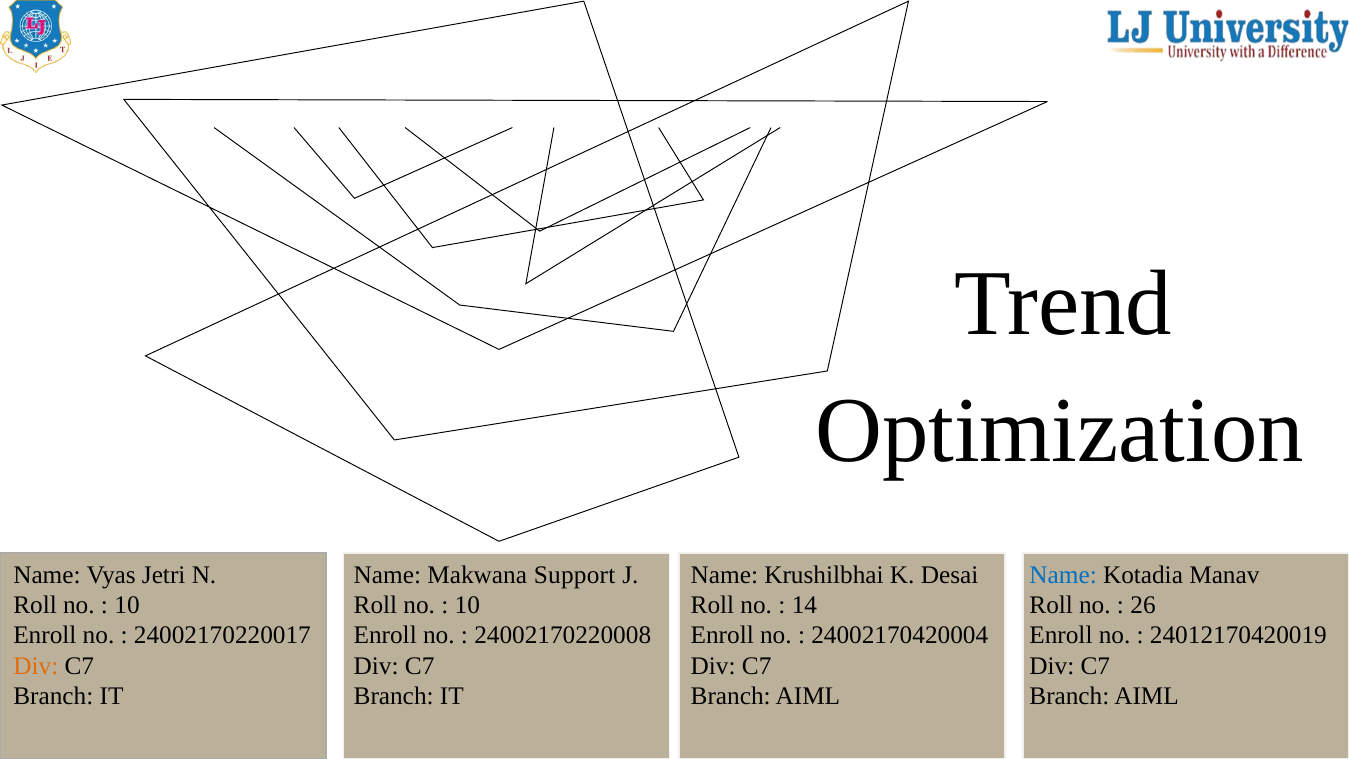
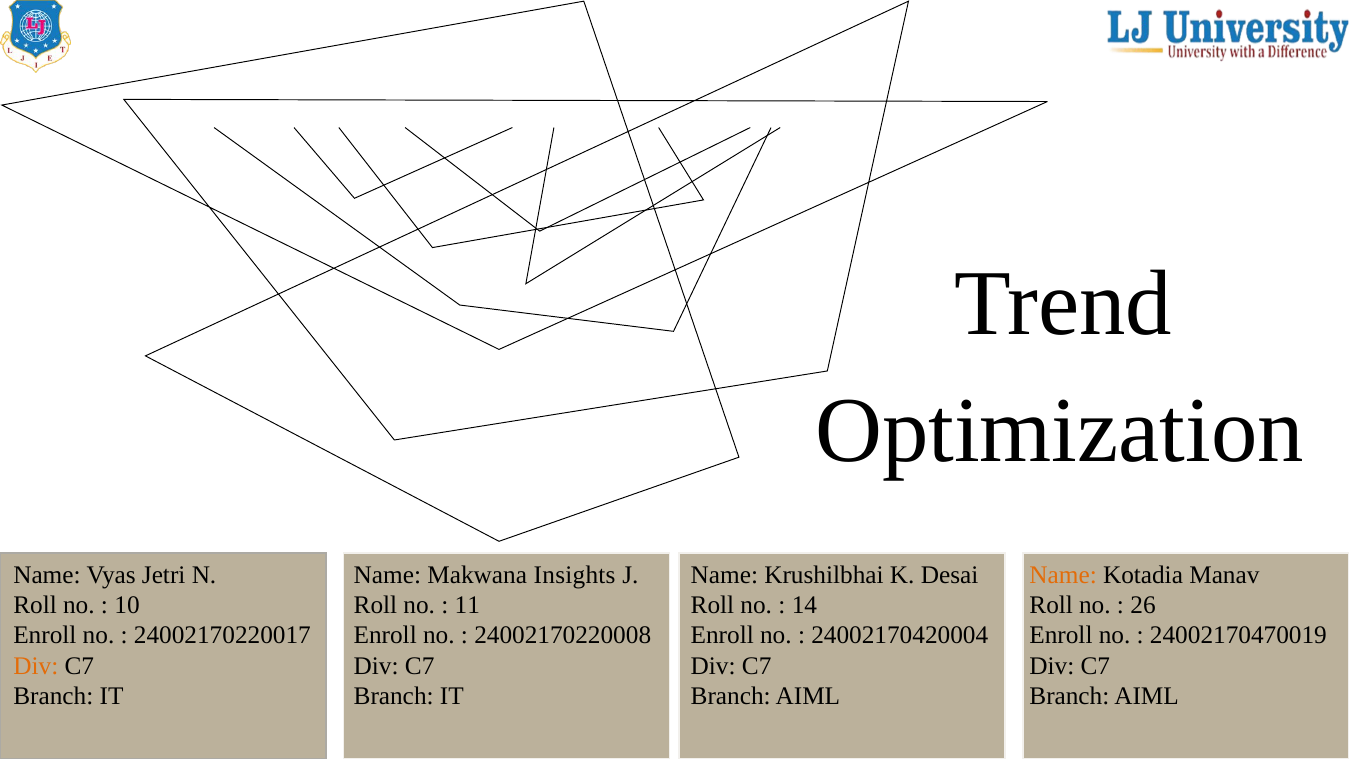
Support: Support -> Insights
Name at (1063, 575) colour: blue -> orange
10 at (467, 605): 10 -> 11
24012170420019: 24012170420019 -> 24002170470019
